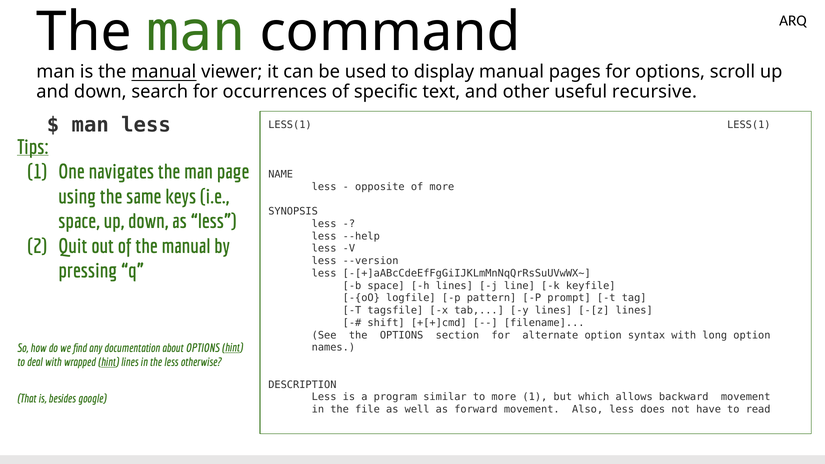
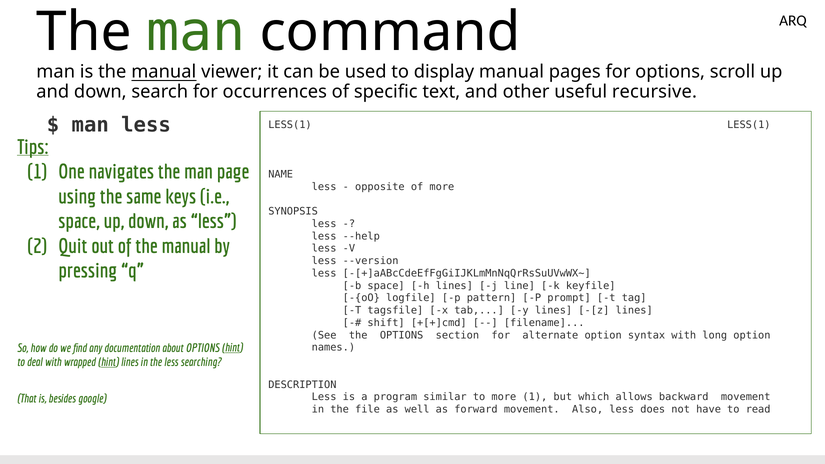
otherwise: otherwise -> searching
